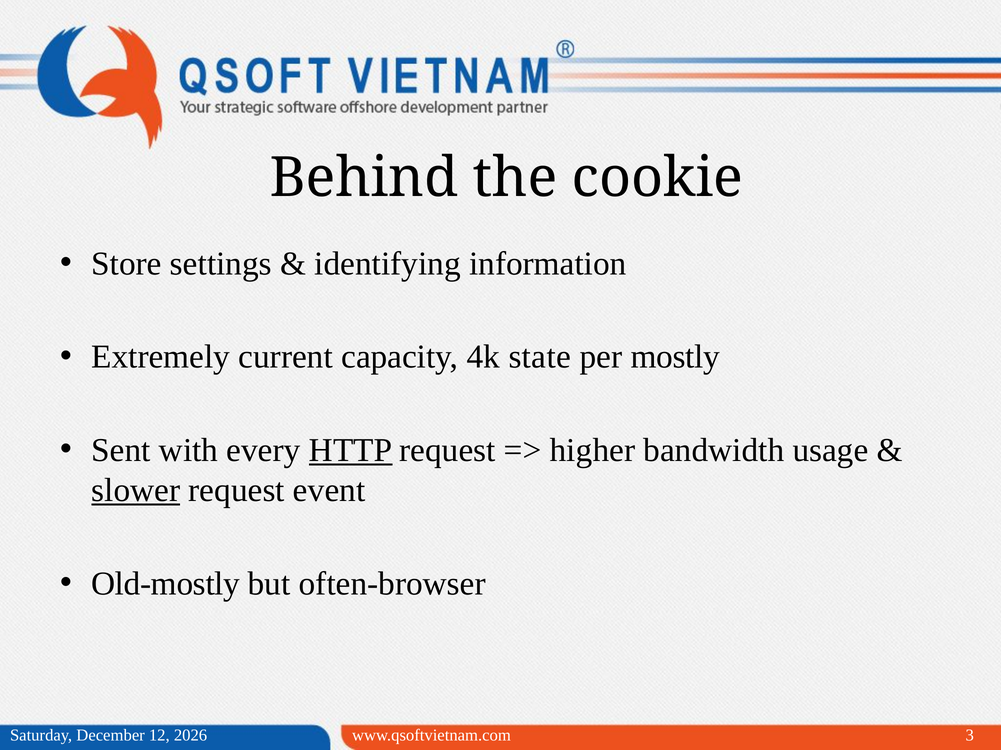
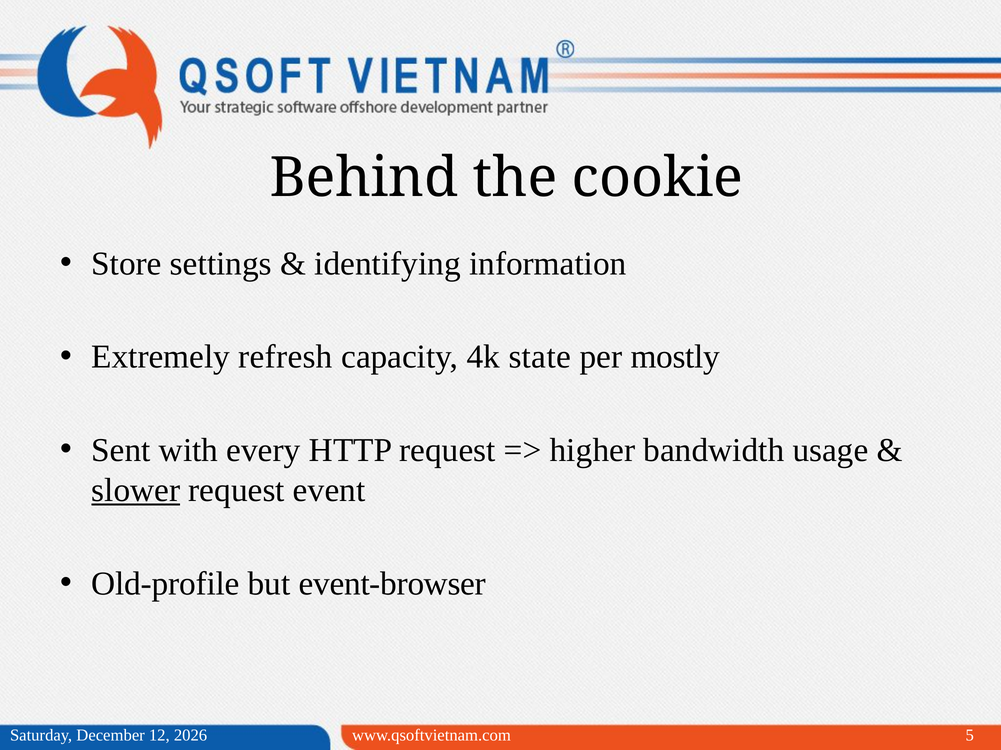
current: current -> refresh
HTTP underline: present -> none
Old-mostly: Old-mostly -> Old-profile
often-browser: often-browser -> event-browser
3: 3 -> 5
